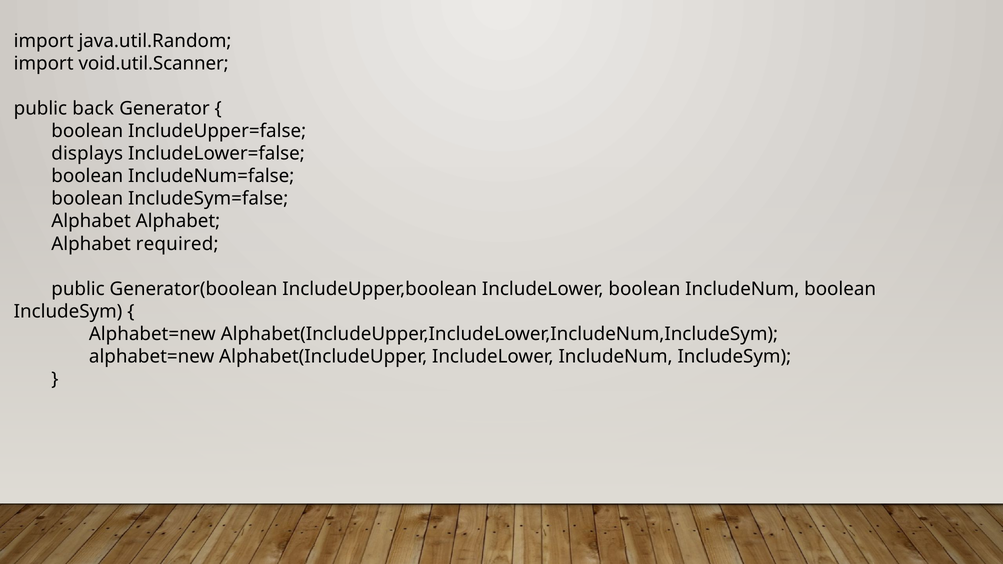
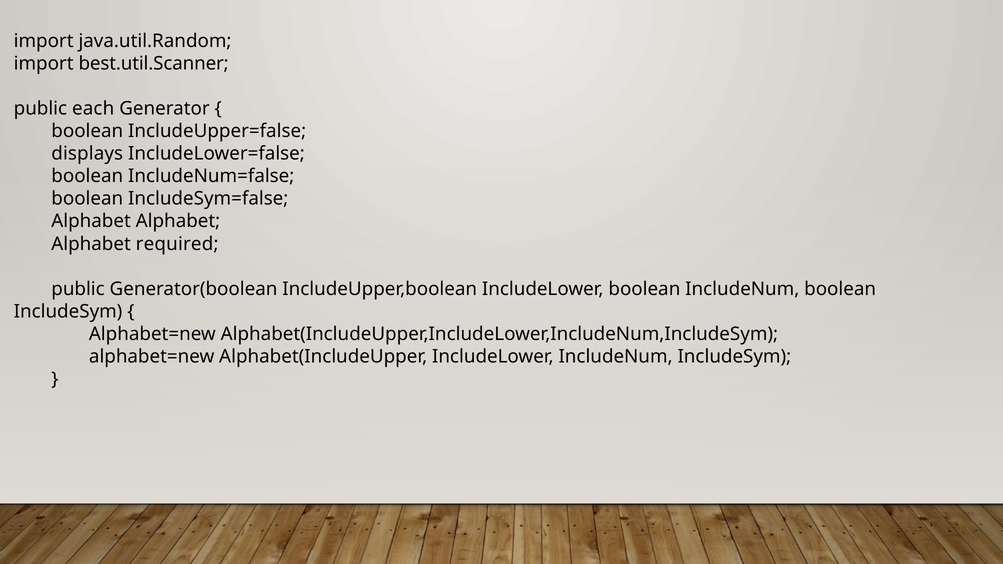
void.util.Scanner: void.util.Scanner -> best.util.Scanner
back: back -> each
